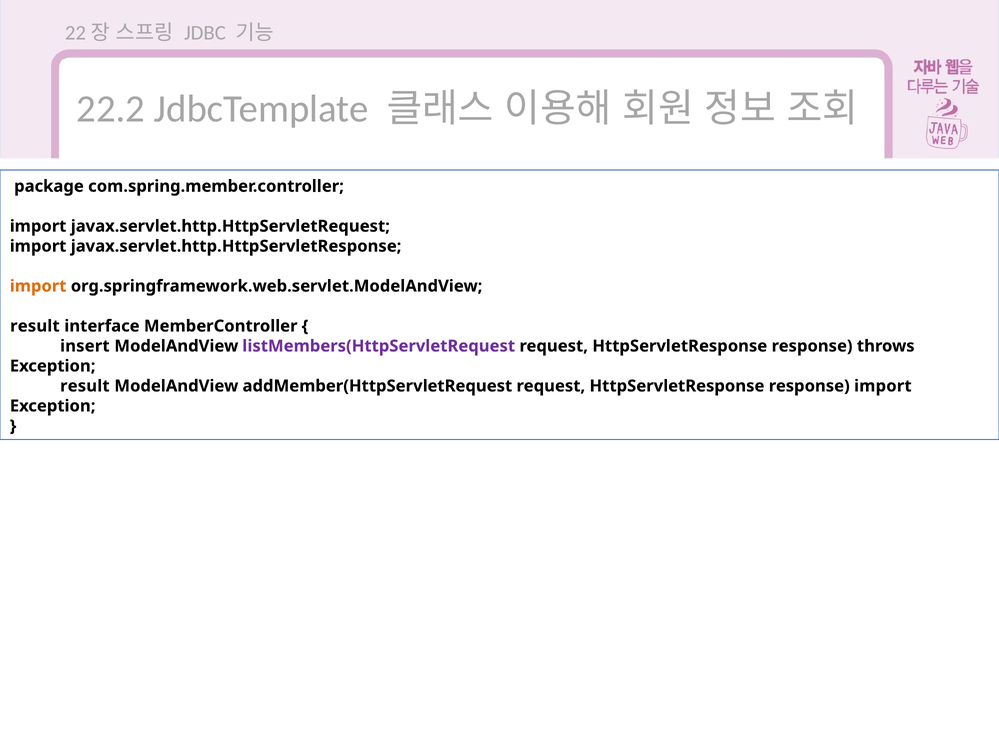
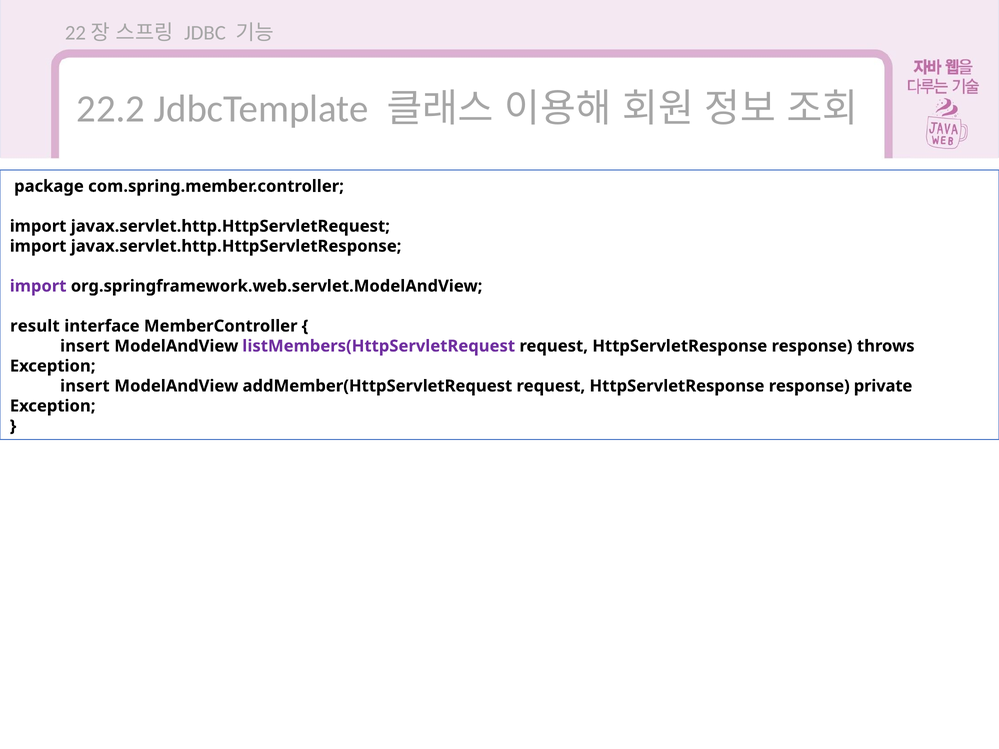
import at (38, 286) colour: orange -> purple
result at (85, 386): result -> insert
response import: import -> private
